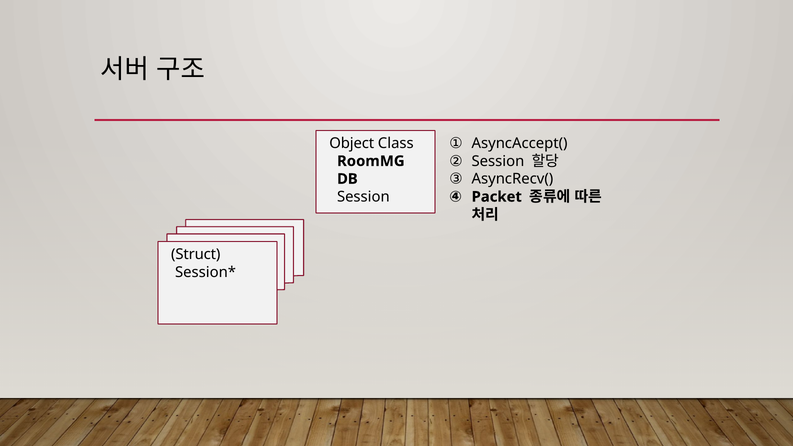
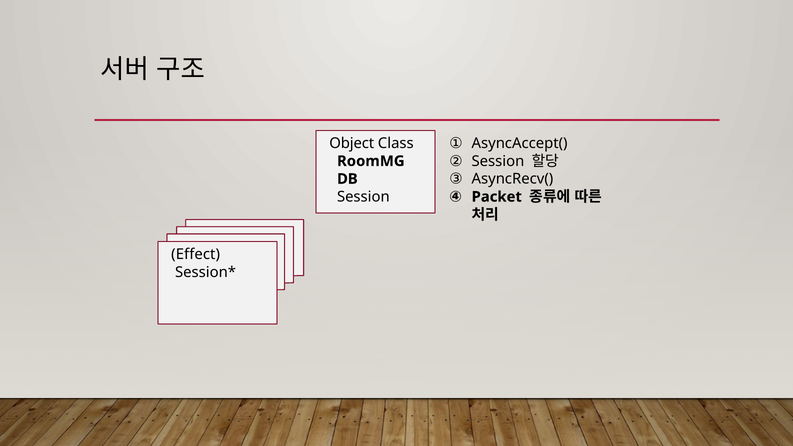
Struct: Struct -> Effect
